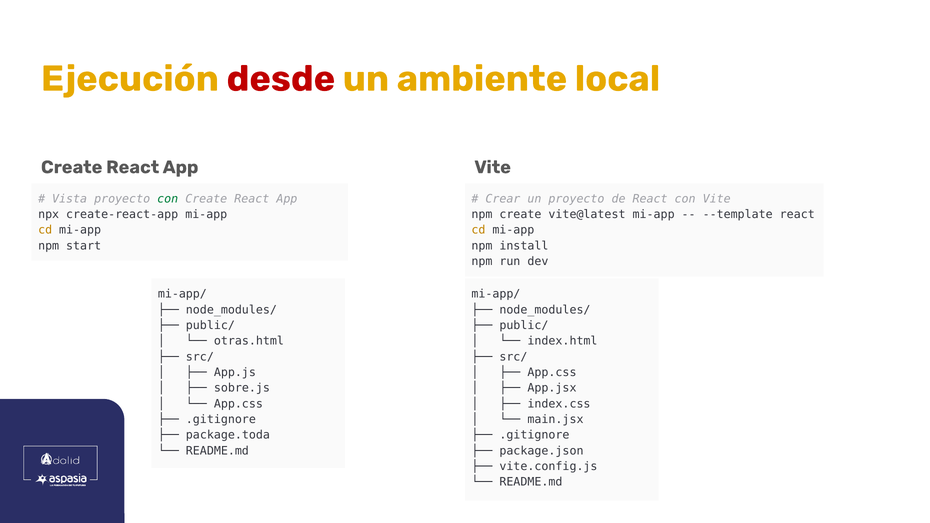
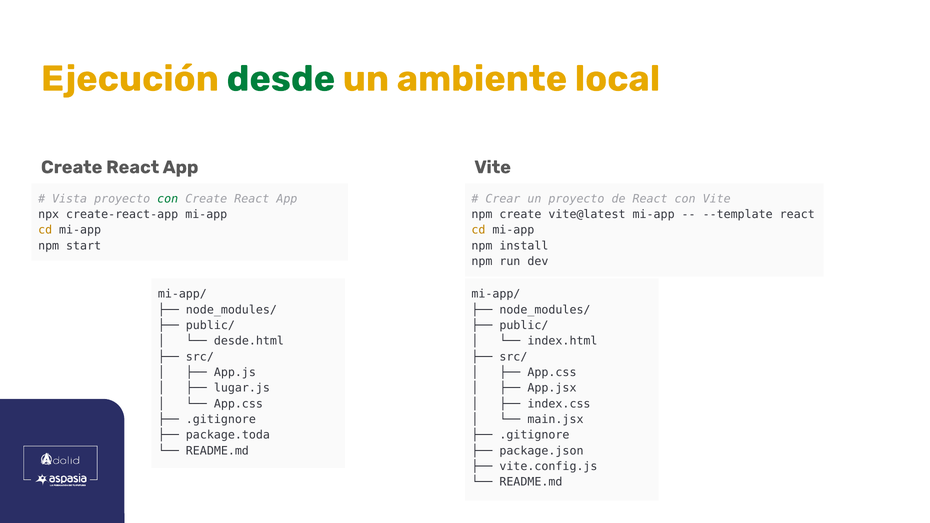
desde colour: red -> green
otras.html: otras.html -> desde.html
sobre.js: sobre.js -> lugar.js
